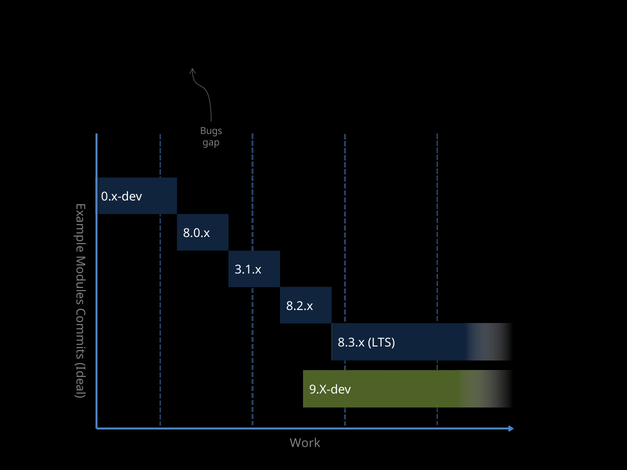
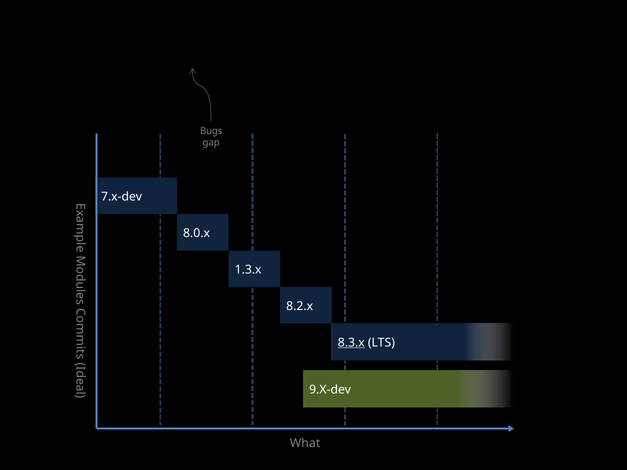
0.x-dev: 0.x-dev -> 7.x-dev
3.1.x: 3.1.x -> 1.3.x
8.3.x underline: none -> present
Work: Work -> What
